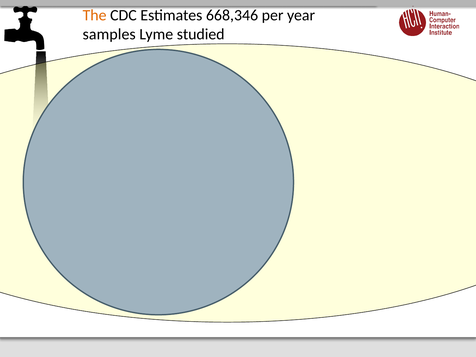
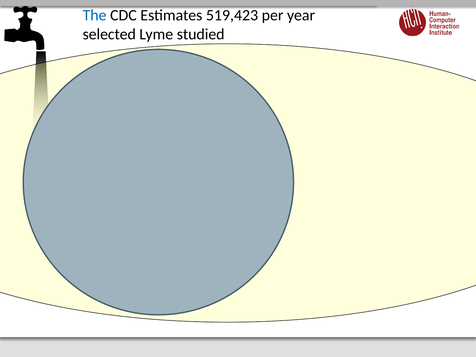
The colour: orange -> blue
668,346: 668,346 -> 519,423
samples: samples -> selected
